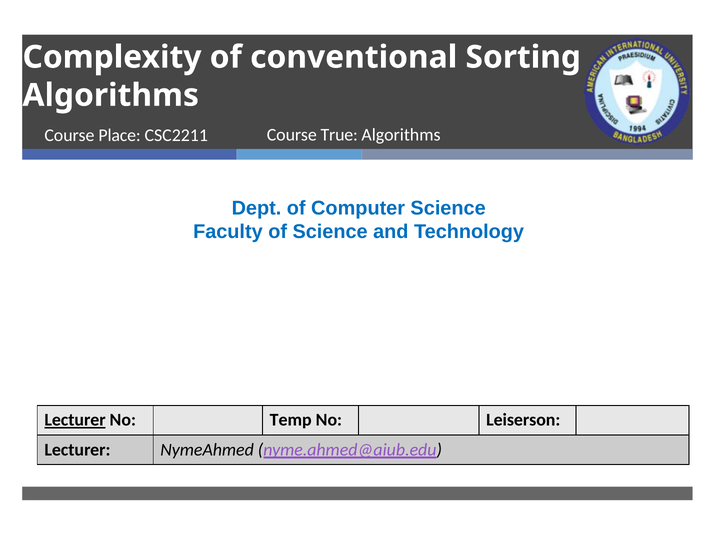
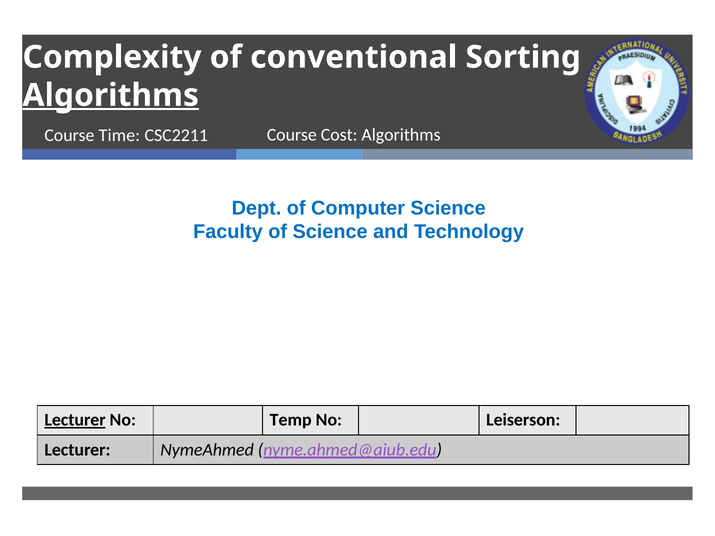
Algorithms at (111, 95) underline: none -> present
True: True -> Cost
Place: Place -> Time
